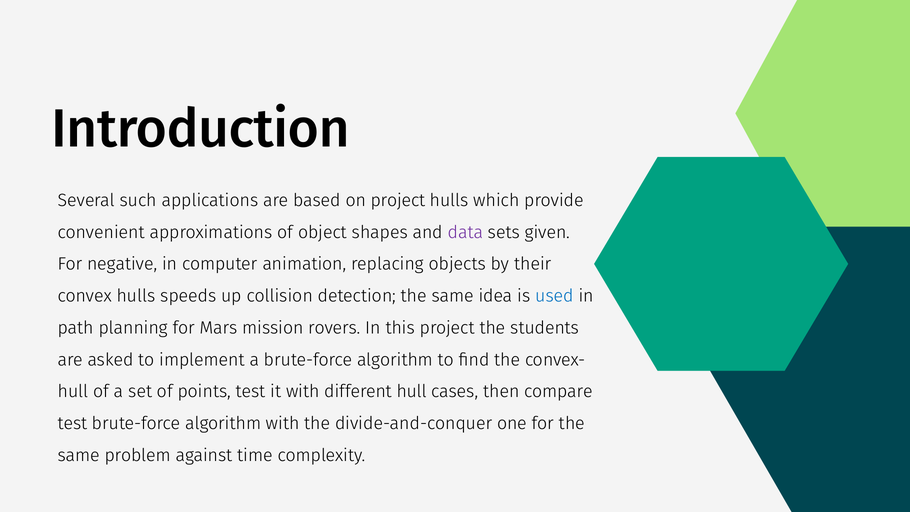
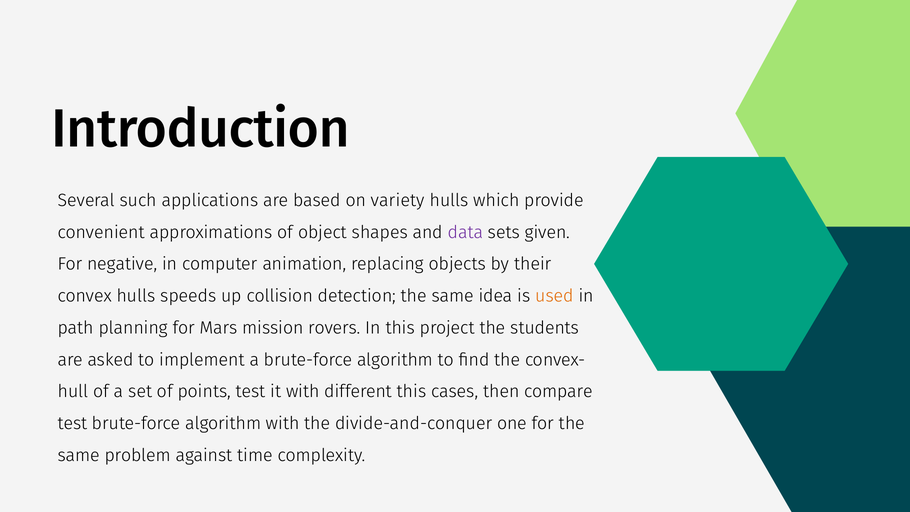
on project: project -> variety
used colour: blue -> orange
different hull: hull -> this
